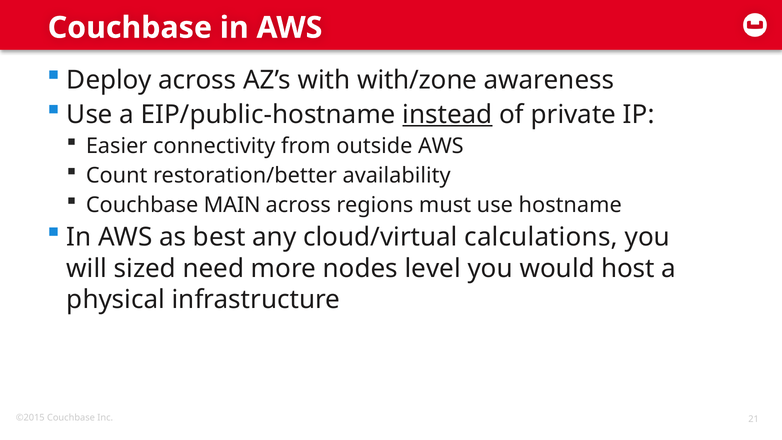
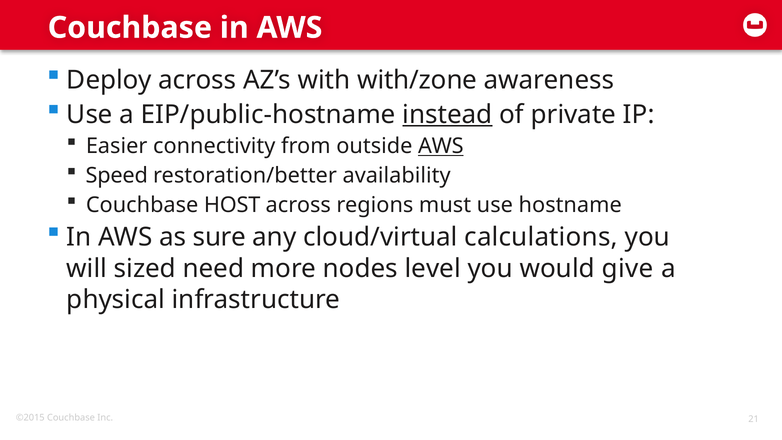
AWS at (441, 146) underline: none -> present
Count: Count -> Speed
MAIN: MAIN -> HOST
best: best -> sure
host: host -> give
